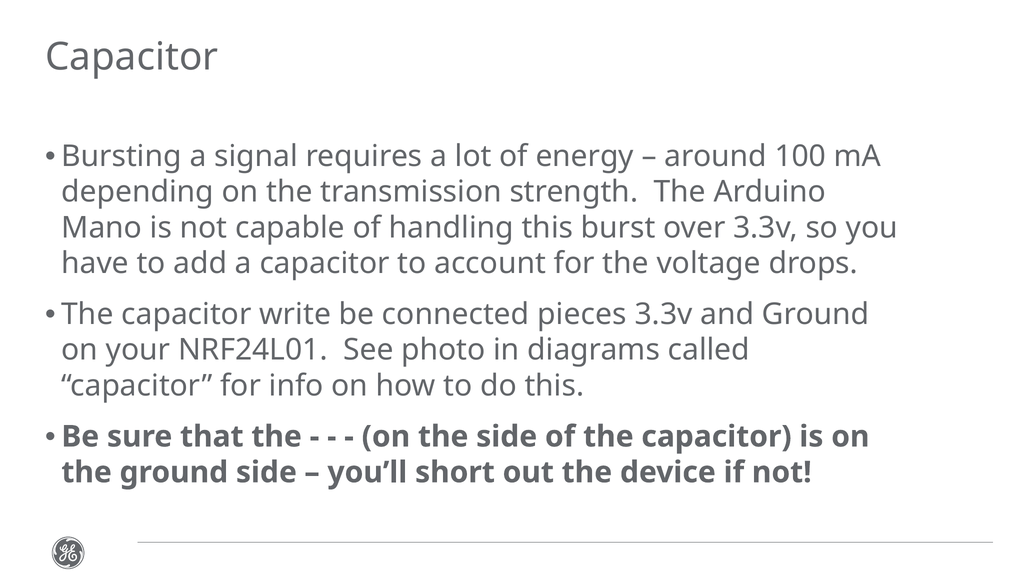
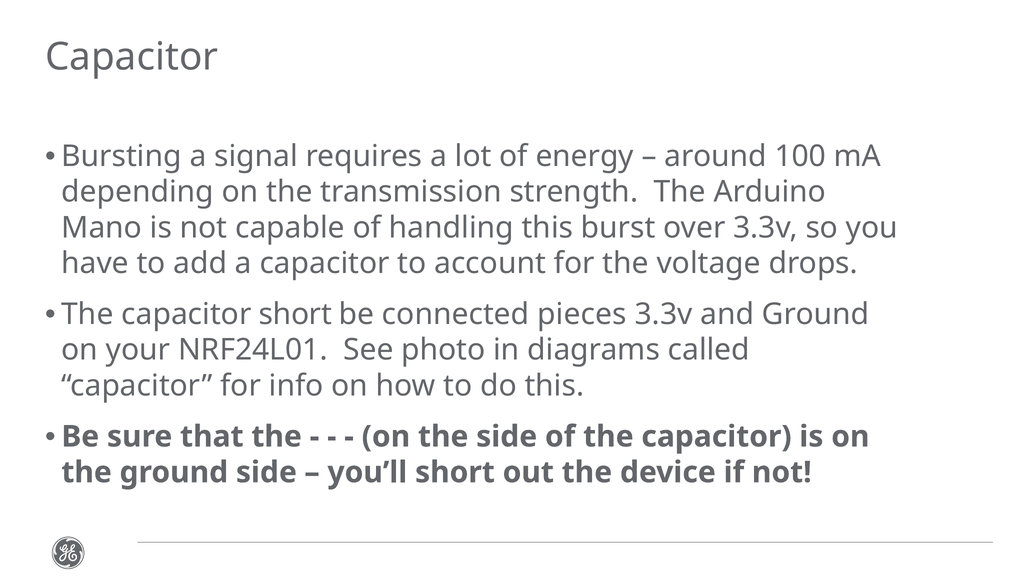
capacitor write: write -> short
